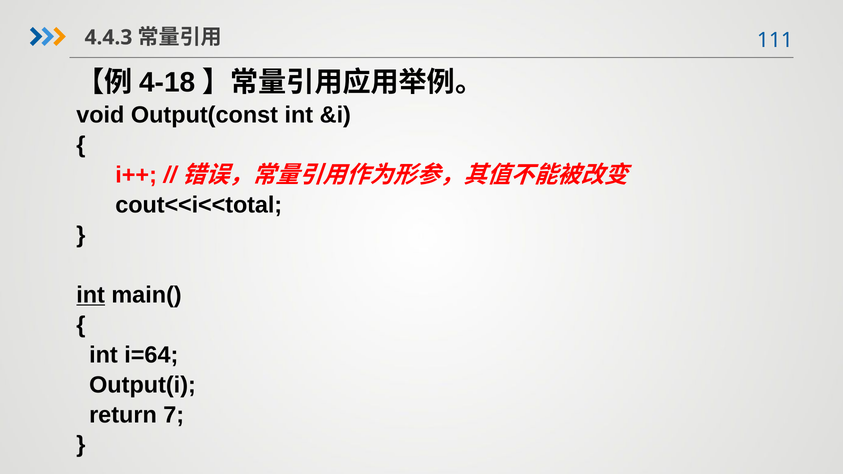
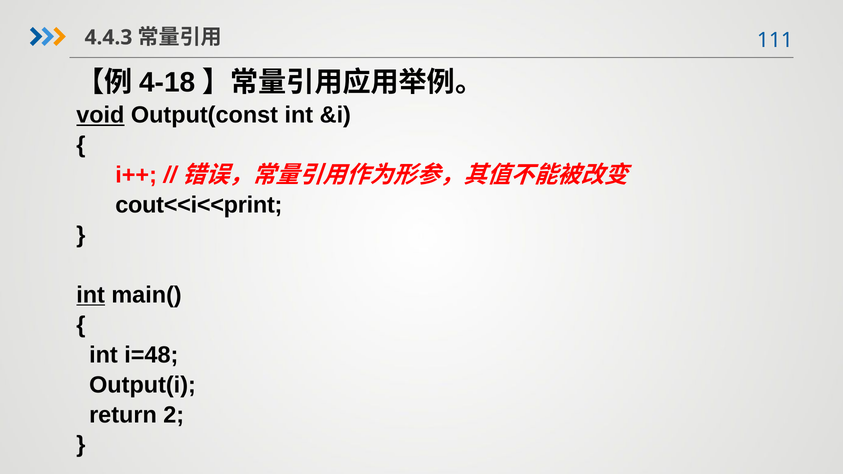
void underline: none -> present
cout<<i<<total: cout<<i<<total -> cout<<i<<print
i=64: i=64 -> i=48
7: 7 -> 2
